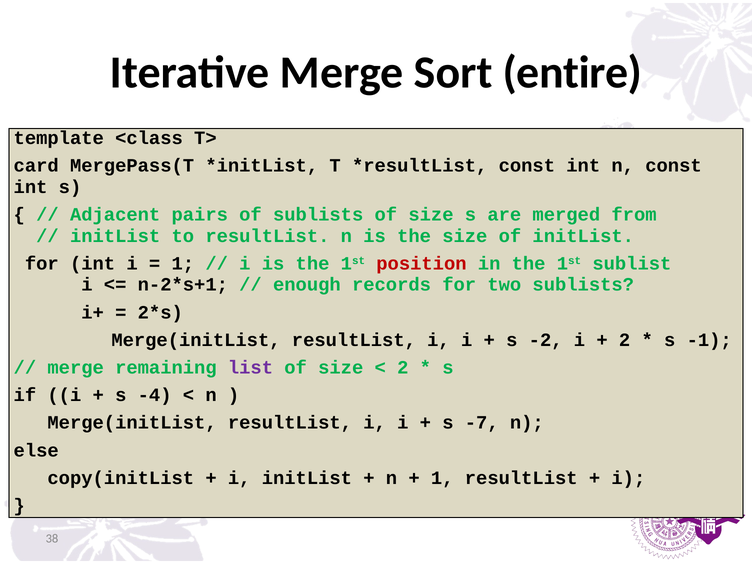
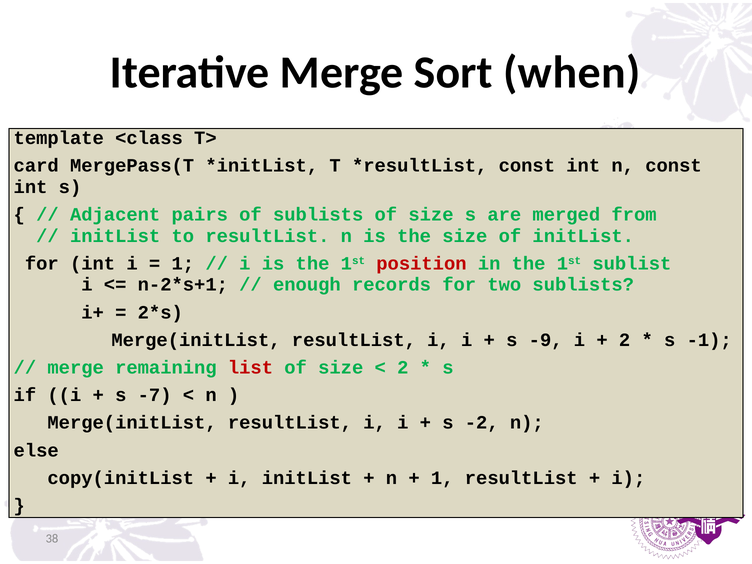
entire: entire -> when
-2: -2 -> -9
list colour: purple -> red
-4: -4 -> -7
-7: -7 -> -2
